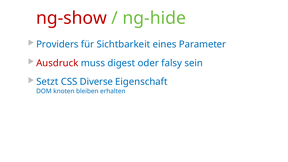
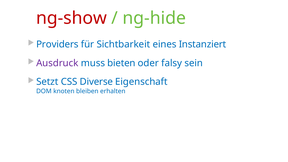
Parameter: Parameter -> Instanziert
Ausdruck colour: red -> purple
digest: digest -> bieten
